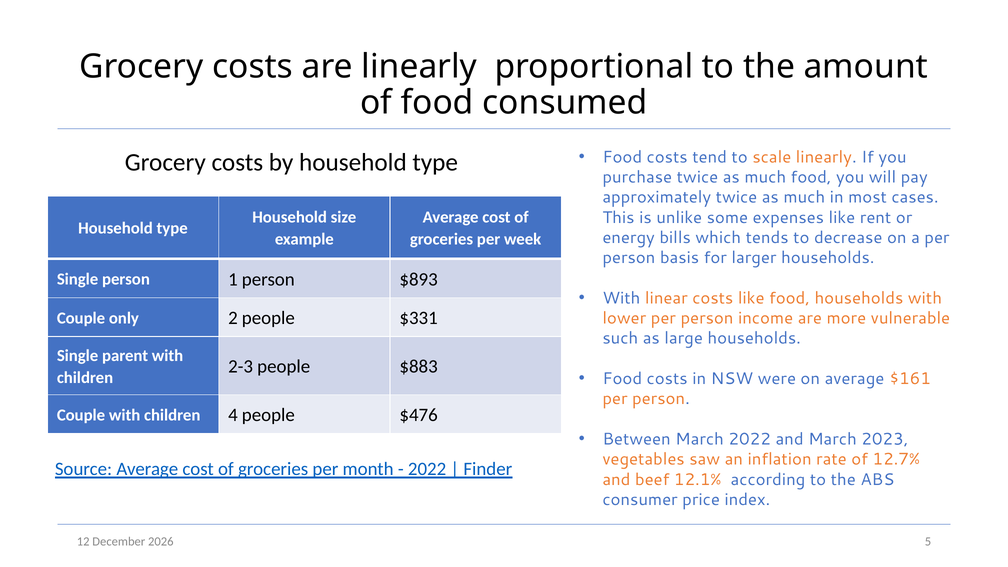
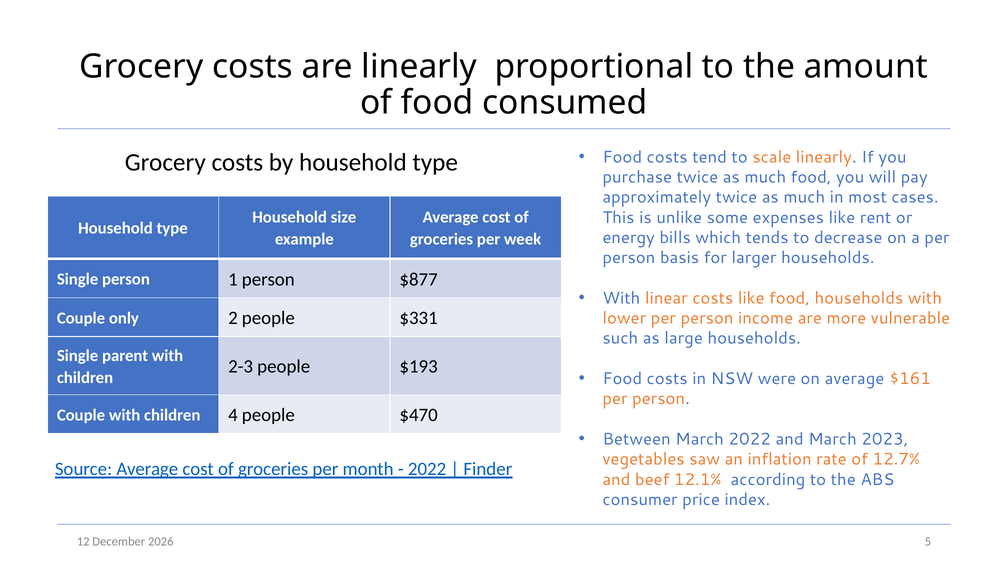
$893: $893 -> $877
$883: $883 -> $193
$476: $476 -> $470
